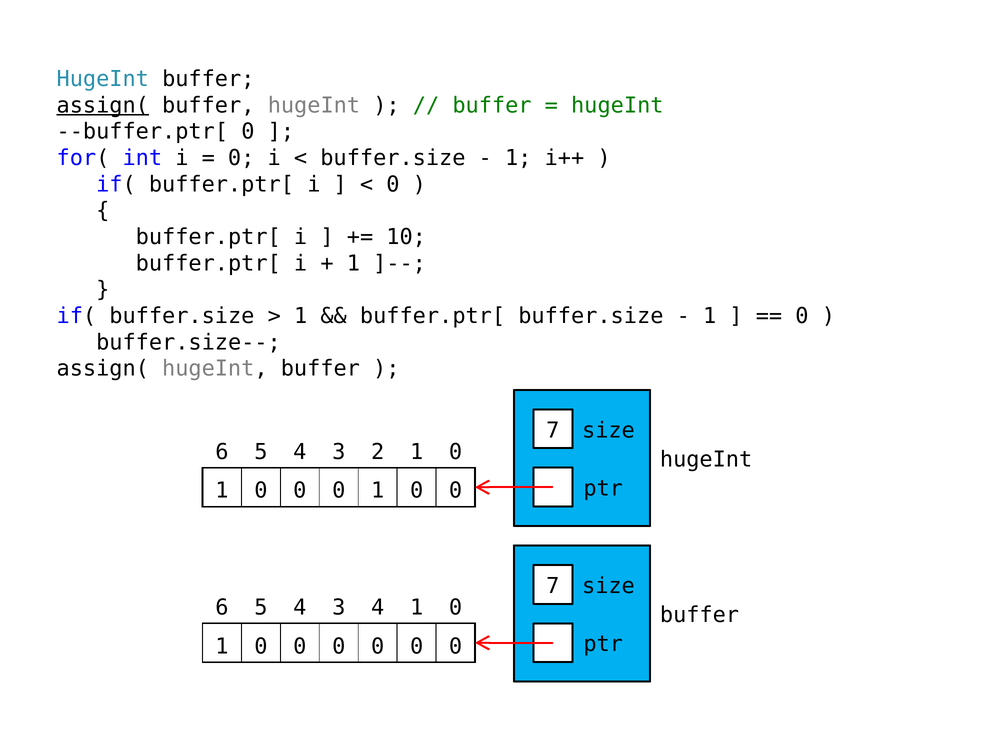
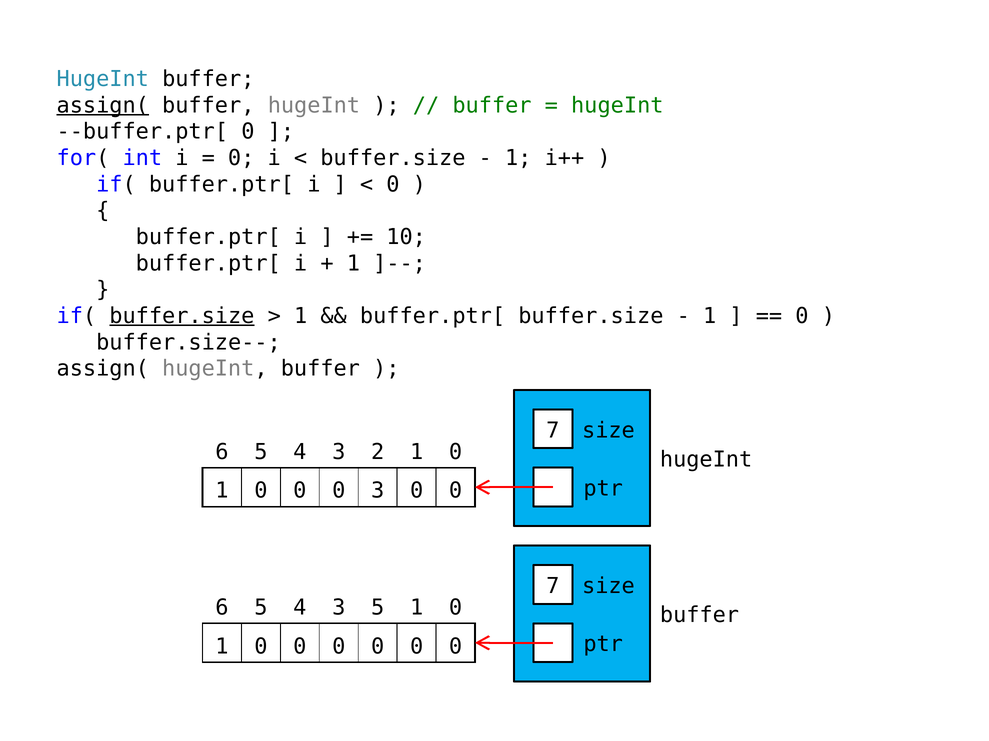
buffer.size at (182, 316) underline: none -> present
0 0 1: 1 -> 3
3 4: 4 -> 5
